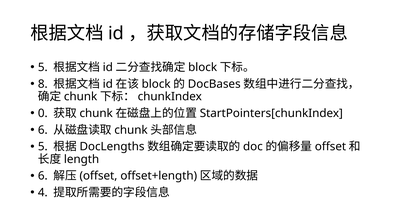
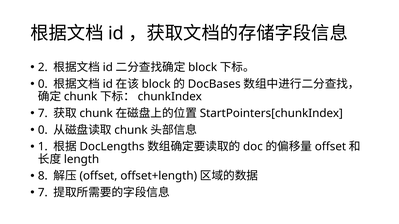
5 at (43, 67): 5 -> 2
8 at (43, 84): 8 -> 0
0 at (43, 113): 0 -> 7
6 at (43, 130): 6 -> 0
5 at (43, 147): 5 -> 1
6 at (43, 176): 6 -> 8
4 at (43, 193): 4 -> 7
